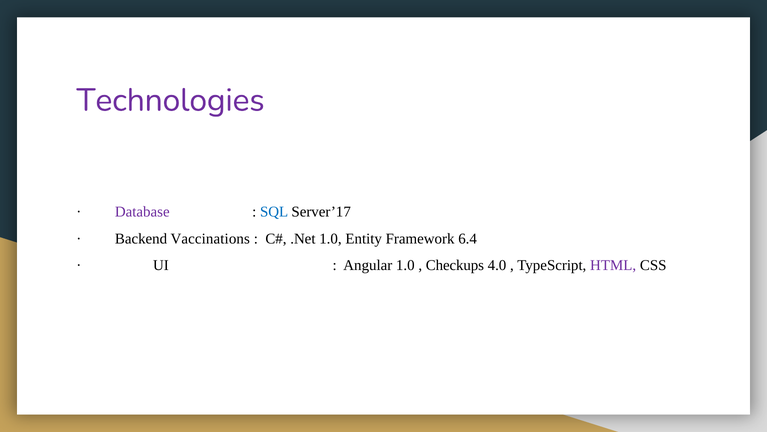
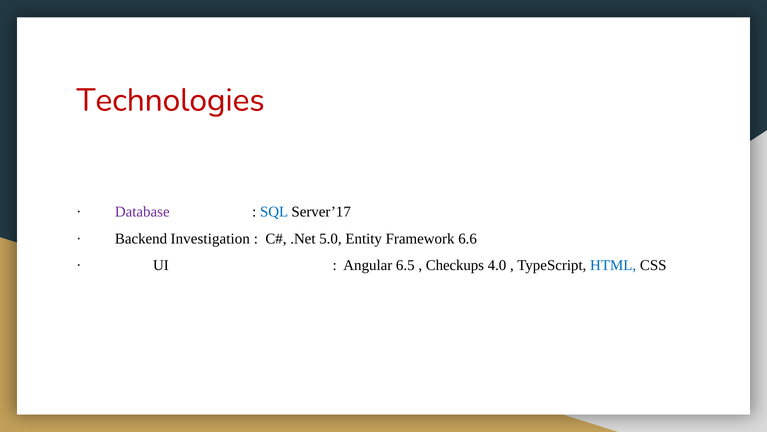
Technologies colour: purple -> red
Vaccinations: Vaccinations -> Investigation
.Net 1.0: 1.0 -> 5.0
6.4: 6.4 -> 6.6
Angular 1.0: 1.0 -> 6.5
HTML colour: purple -> blue
